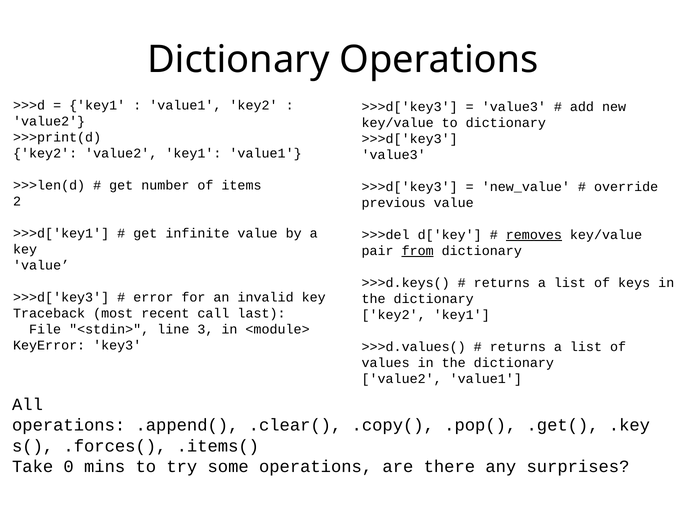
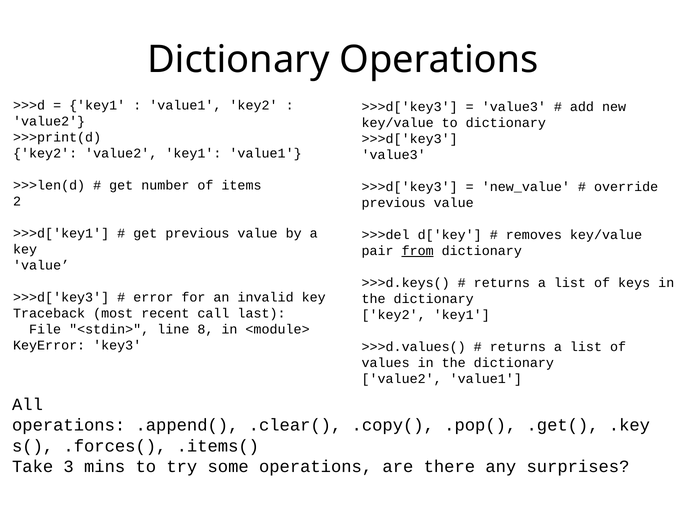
get infinite: infinite -> previous
removes underline: present -> none
3: 3 -> 8
0: 0 -> 3
